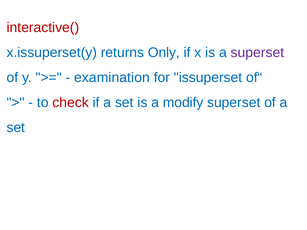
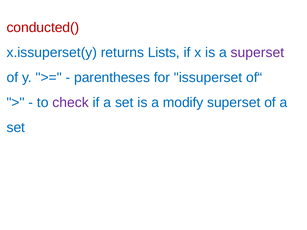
interactive(: interactive( -> conducted(
Only: Only -> Lists
examination: examination -> parentheses
check colour: red -> purple
